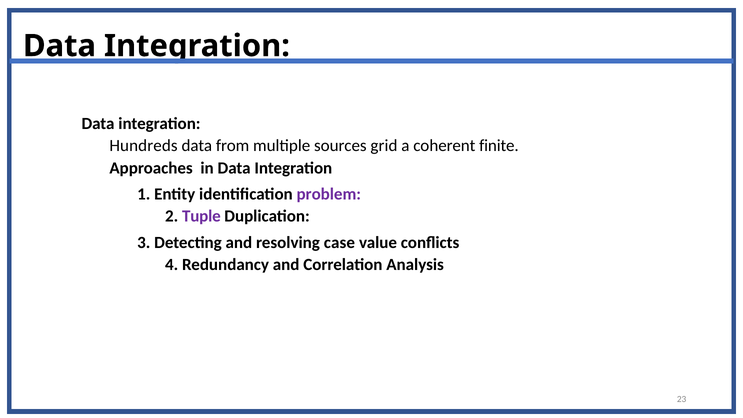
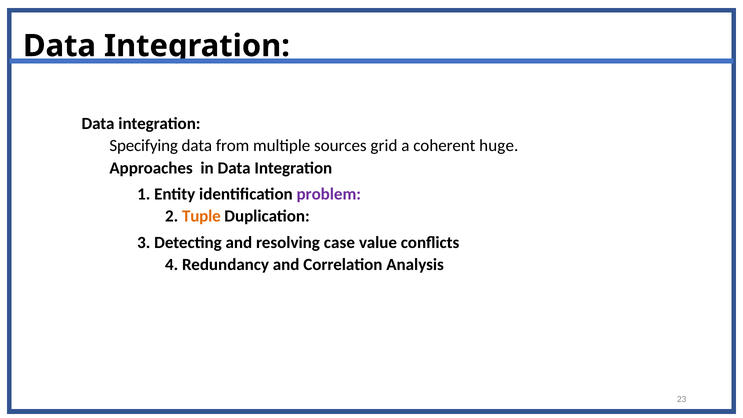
Hundreds: Hundreds -> Specifying
finite: finite -> huge
Tuple colour: purple -> orange
